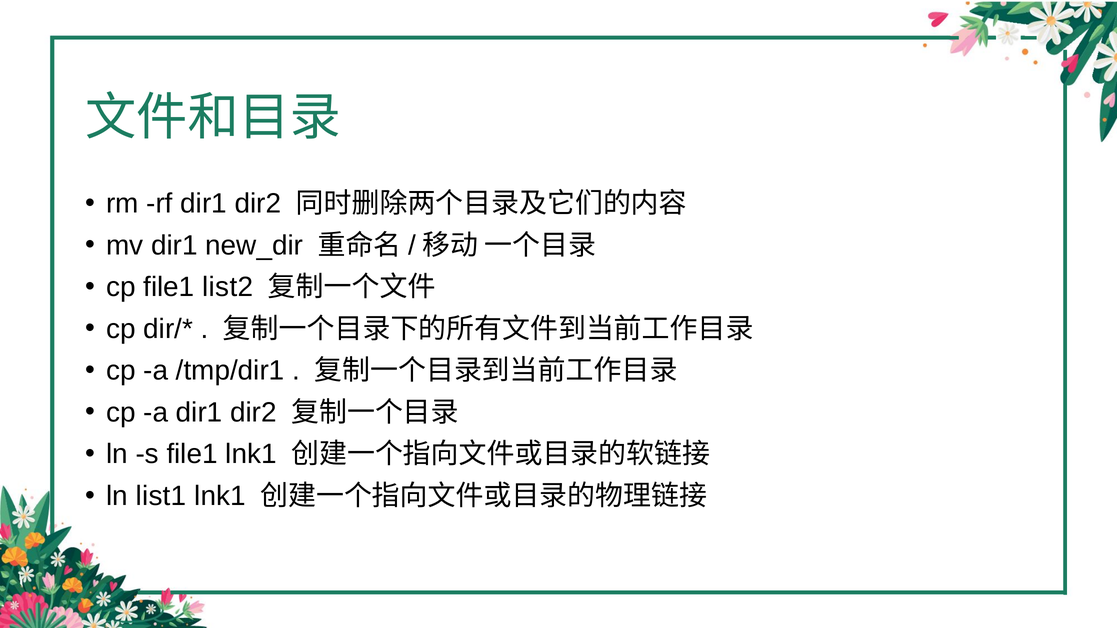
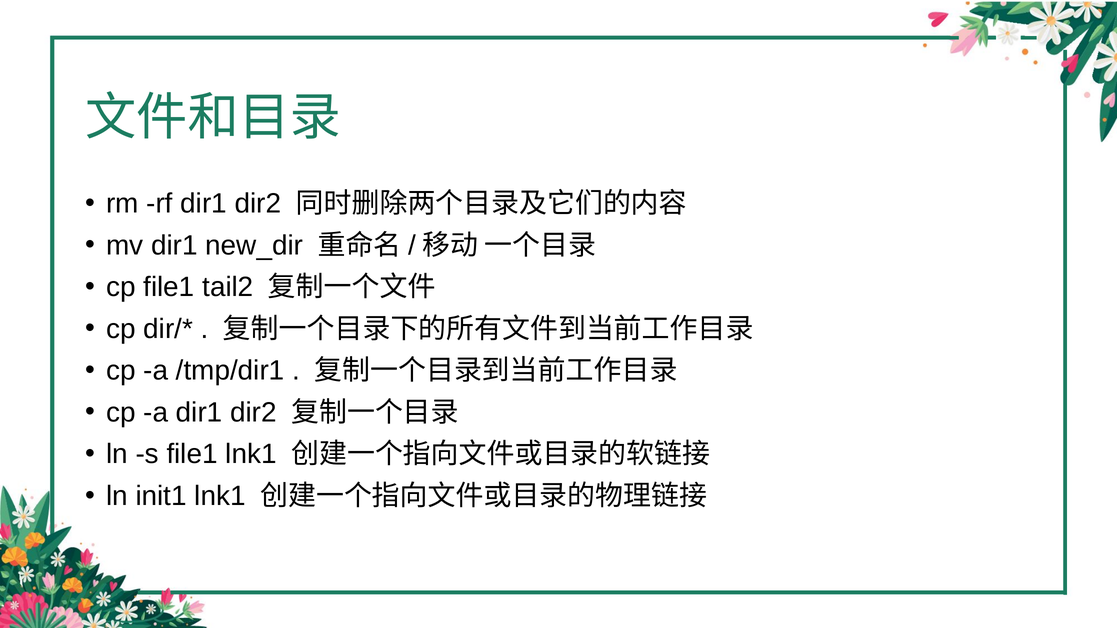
list2: list2 -> tail2
list1: list1 -> init1
